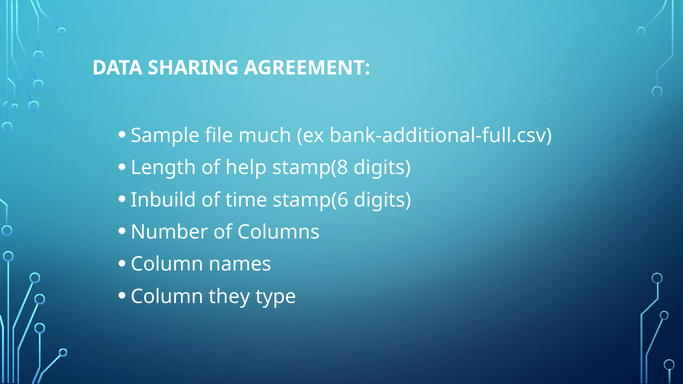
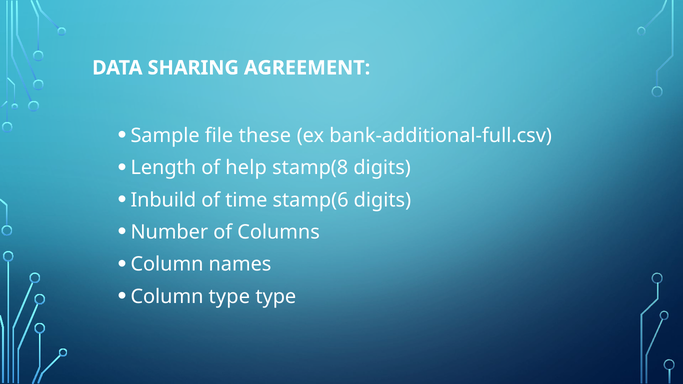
much: much -> these
Column they: they -> type
